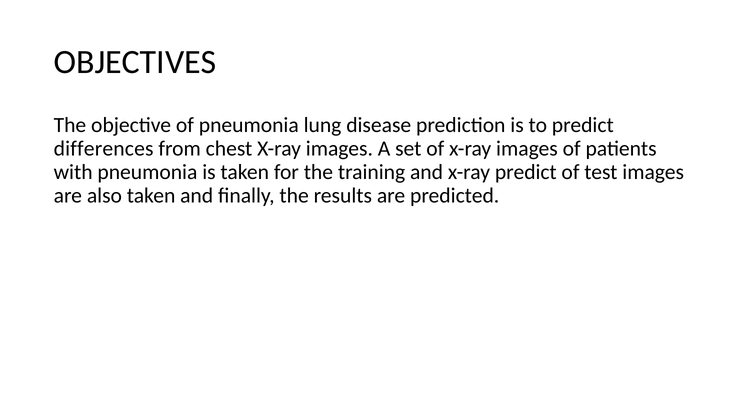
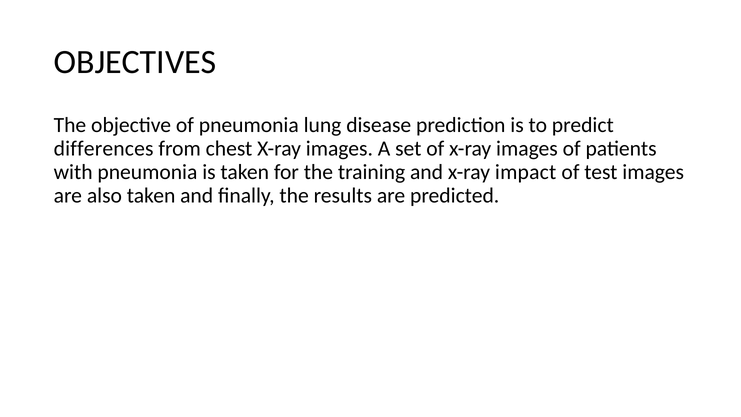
x-ray predict: predict -> impact
